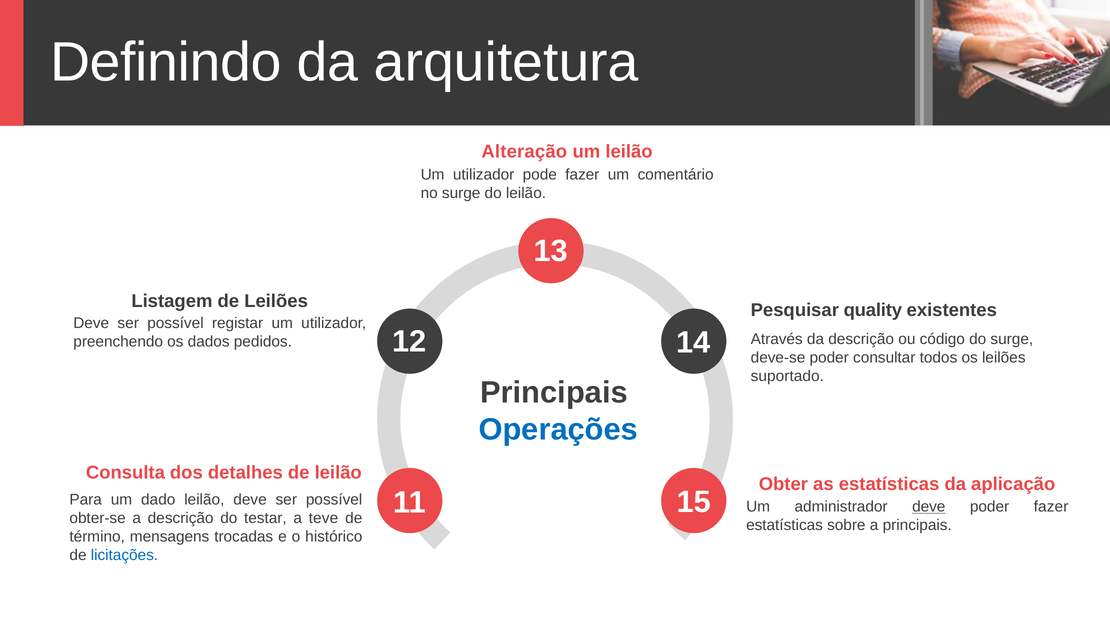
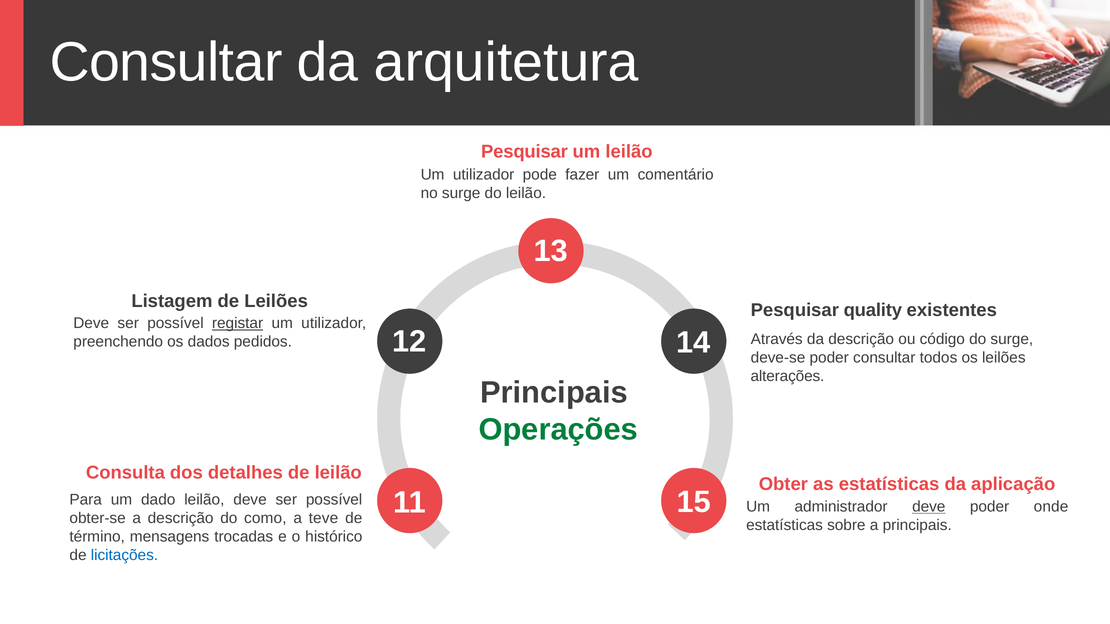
Definindo at (166, 63): Definindo -> Consultar
Alteração at (524, 152): Alteração -> Pesquisar
registar underline: none -> present
suportado: suportado -> alterações
Operações colour: blue -> green
poder fazer: fazer -> onde
testar: testar -> como
